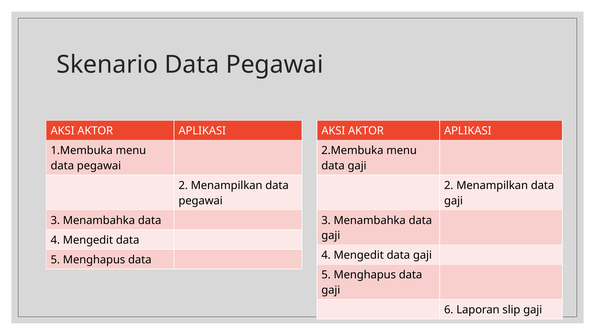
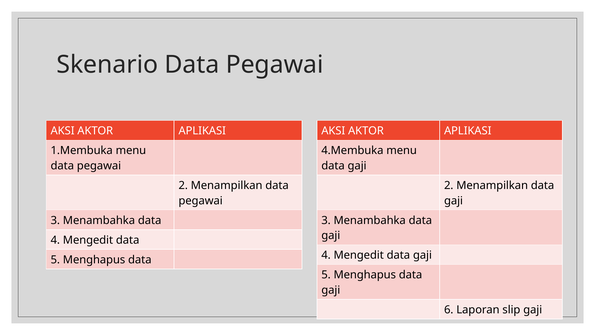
2.Membuka: 2.Membuka -> 4.Membuka
